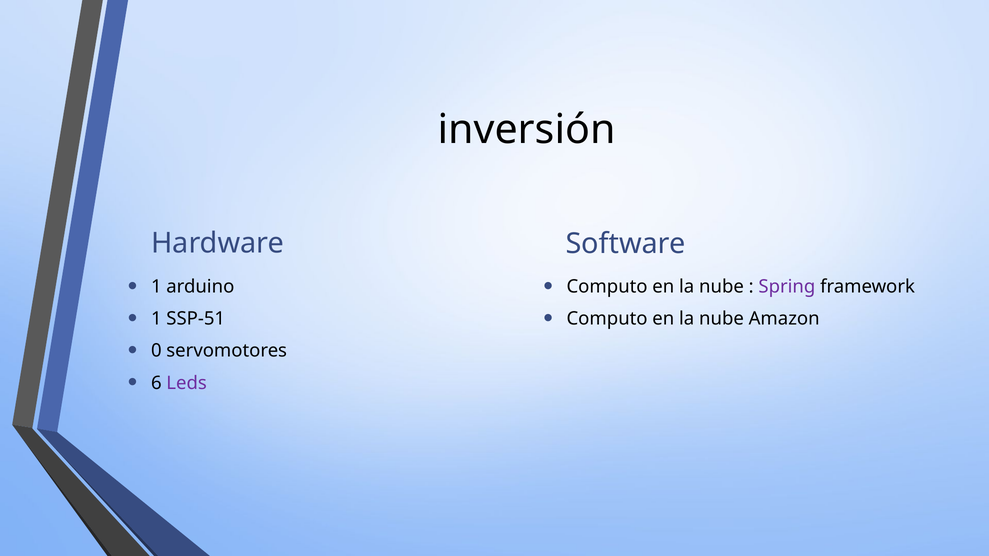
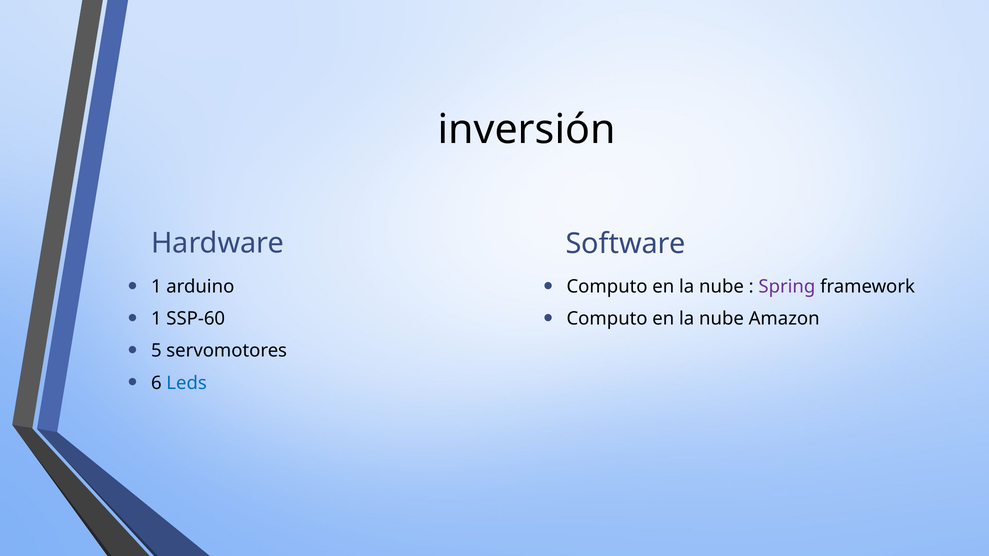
SSP-51: SSP-51 -> SSP-60
0: 0 -> 5
Leds colour: purple -> blue
